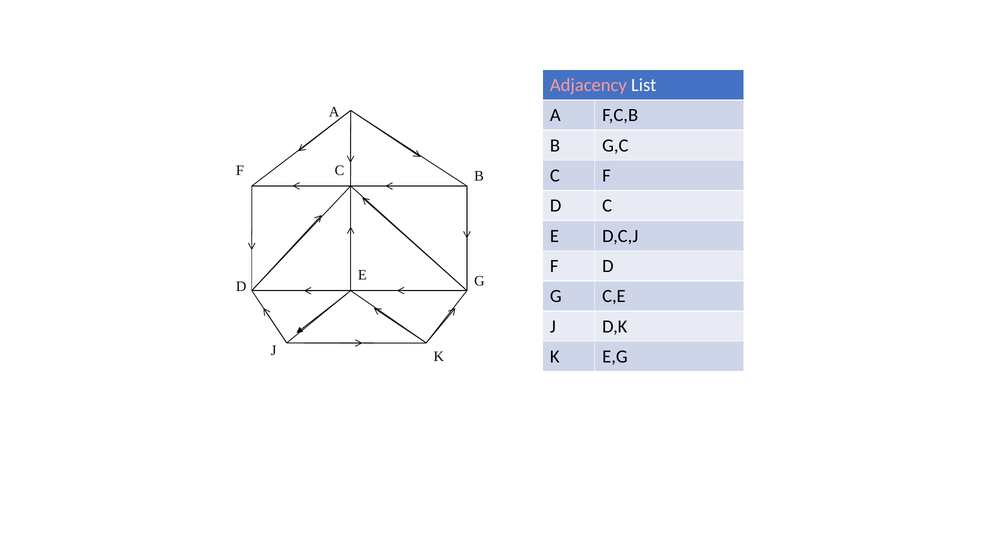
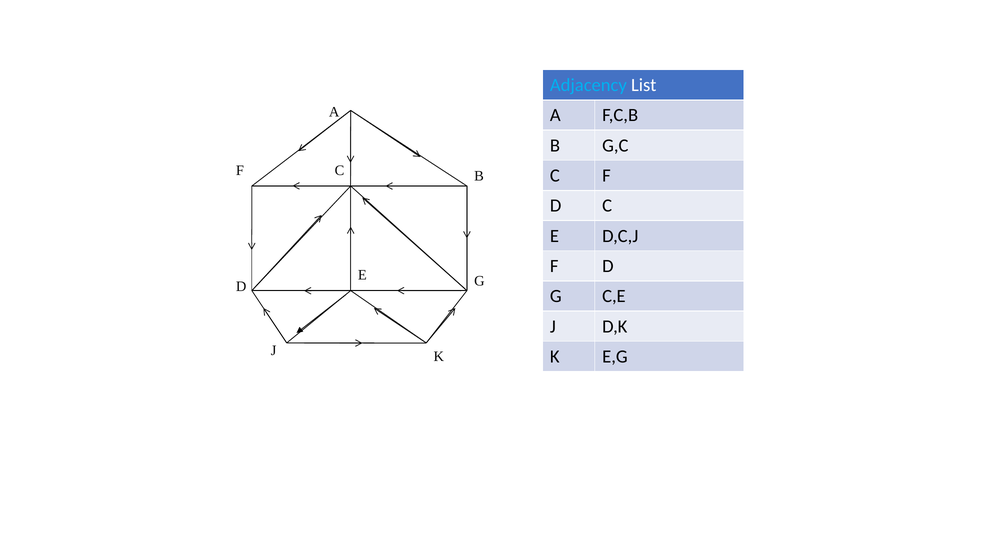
Adjacency colour: pink -> light blue
